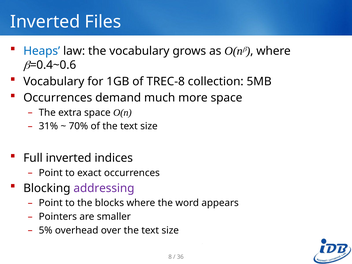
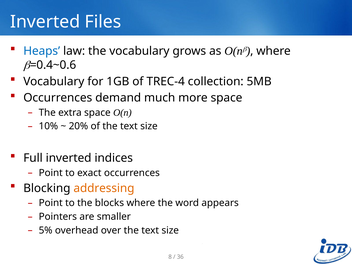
TREC-8: TREC-8 -> TREC-4
31%: 31% -> 10%
70%: 70% -> 20%
addressing colour: purple -> orange
